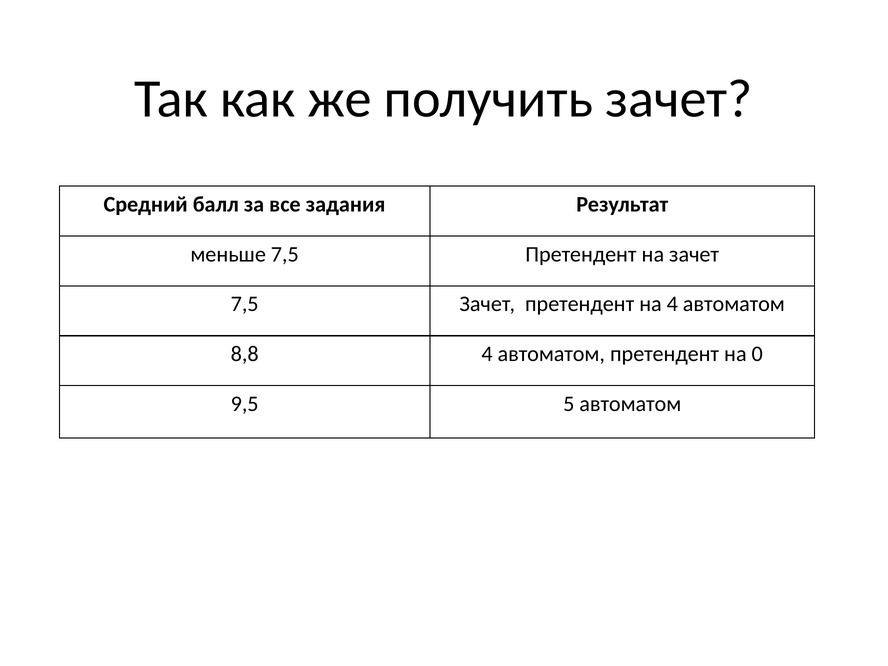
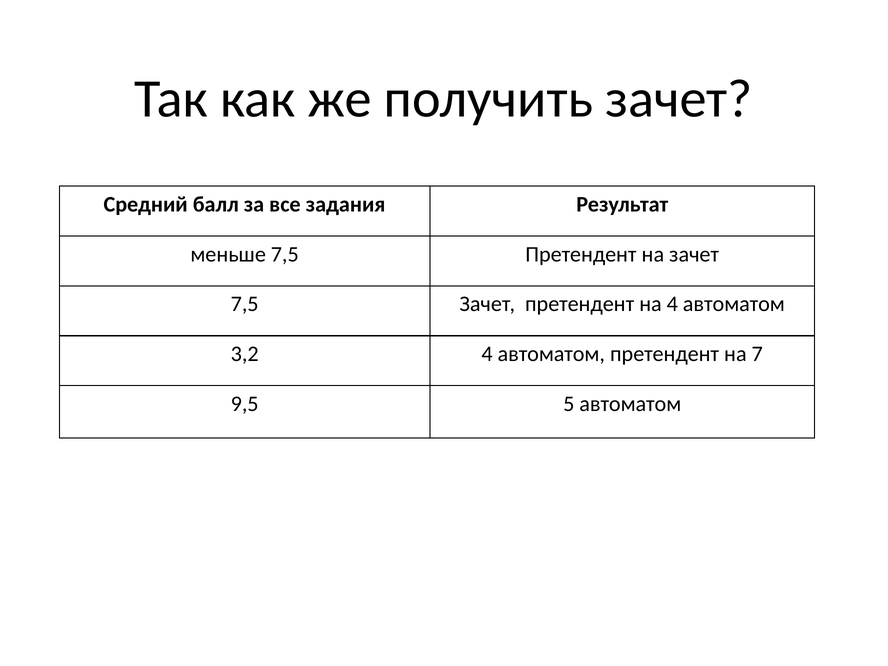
8,8: 8,8 -> 3,2
0: 0 -> 7
